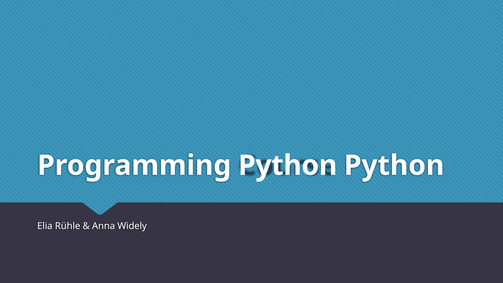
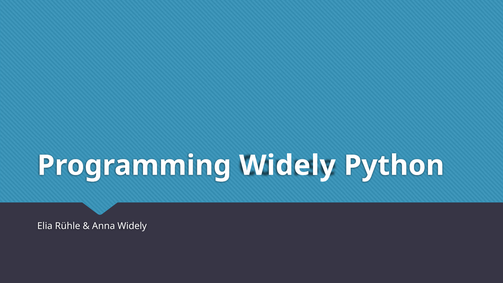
Programming Python: Python -> Widely
